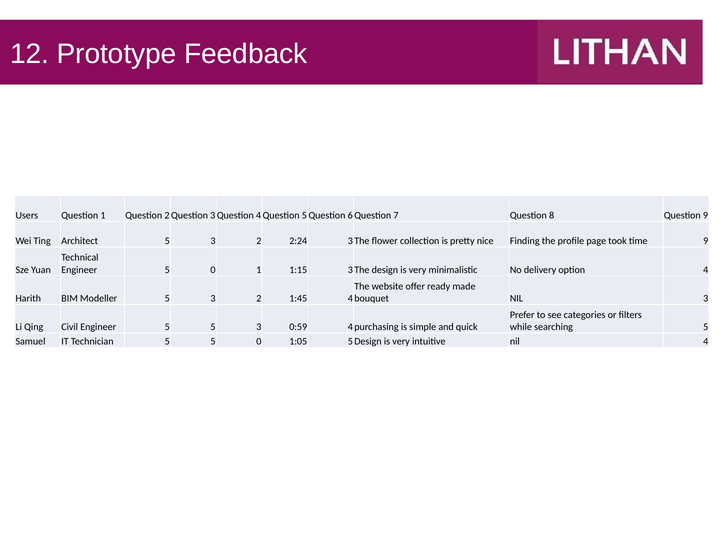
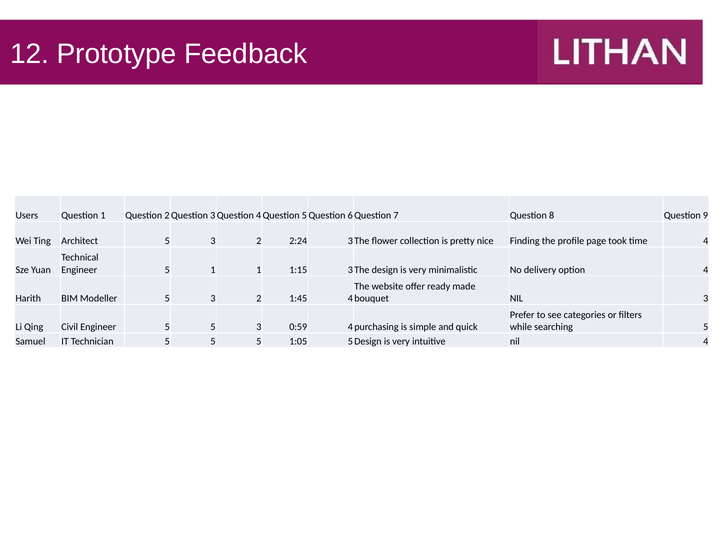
time 9: 9 -> 4
Engineer 5 0: 0 -> 1
5 5 0: 0 -> 5
